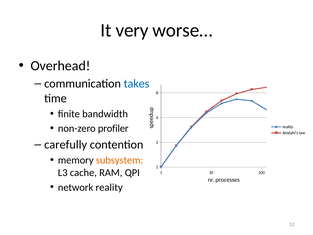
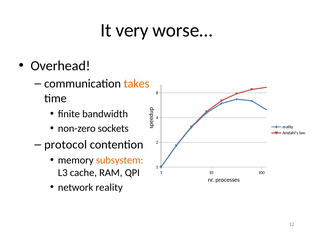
takes colour: blue -> orange
profiler: profiler -> sockets
carefully: carefully -> protocol
